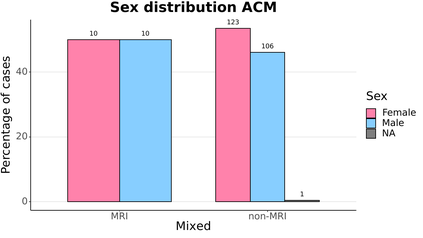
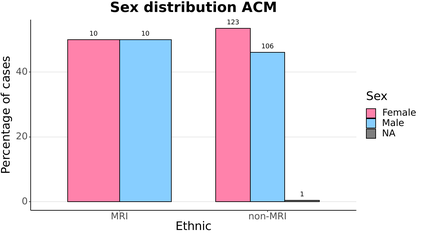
Mixed: Mixed -> Ethnic
